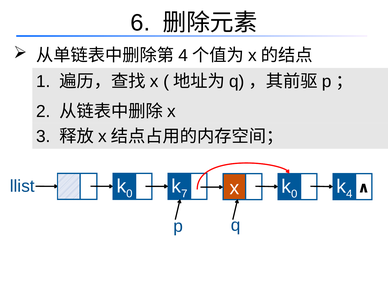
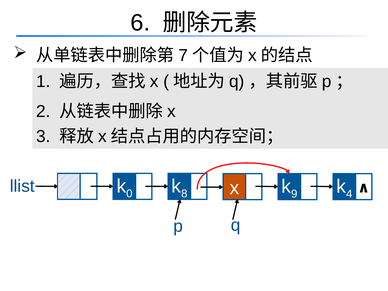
4 at (183, 56): 4 -> 7
7: 7 -> 8
0 at (294, 194): 0 -> 9
